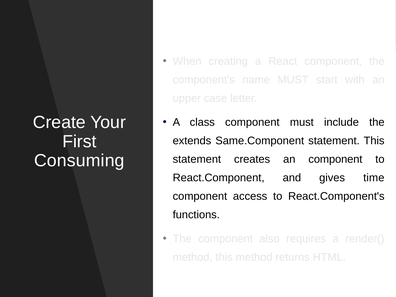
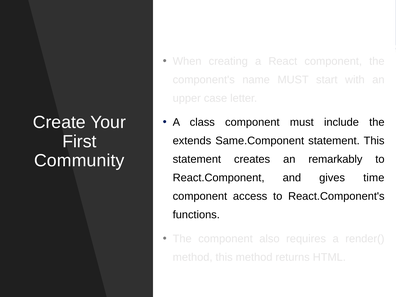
Consuming: Consuming -> Community
an component: component -> remarkably
